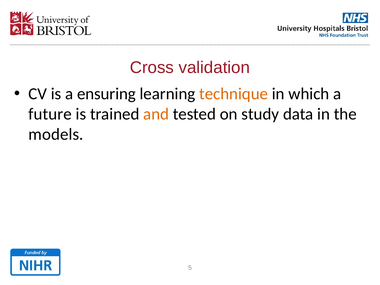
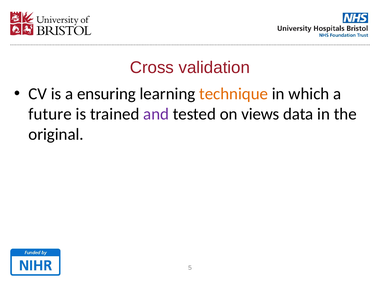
and colour: orange -> purple
study: study -> views
models: models -> original
